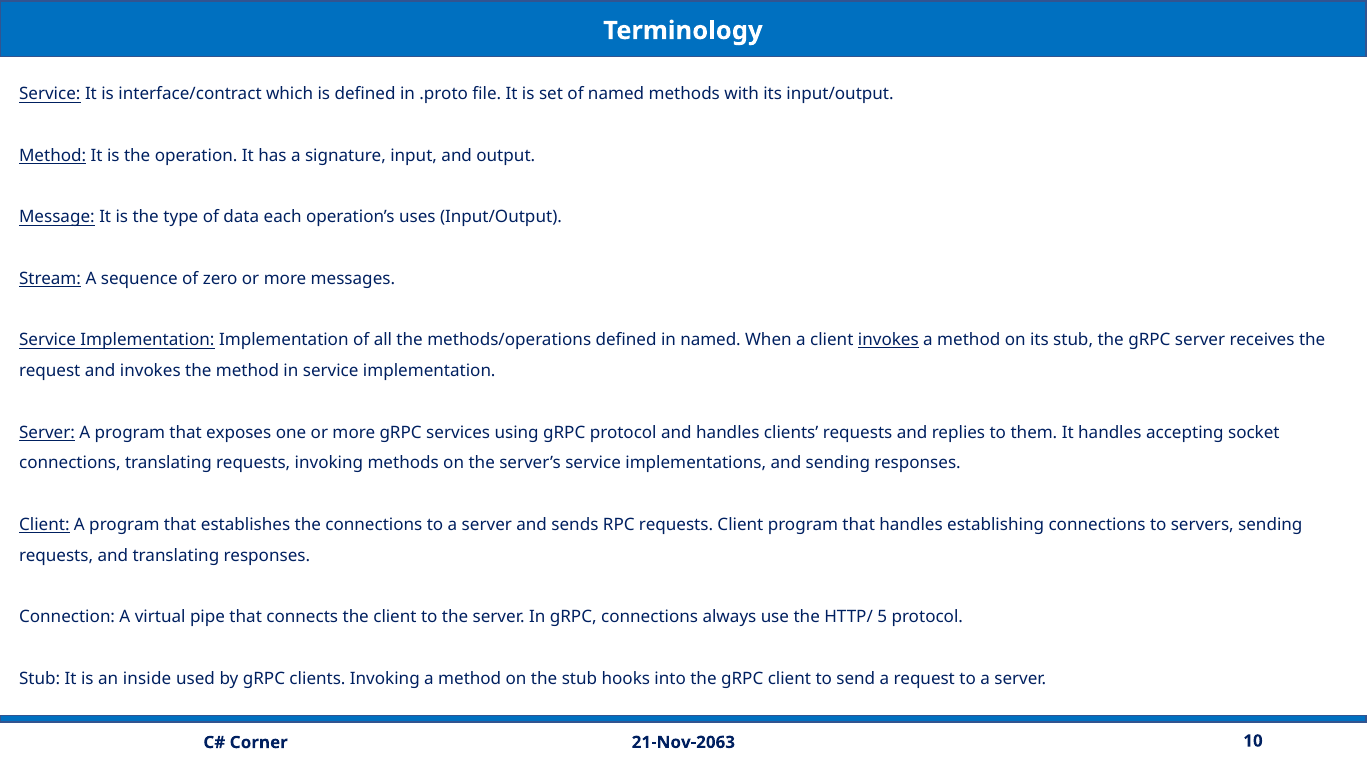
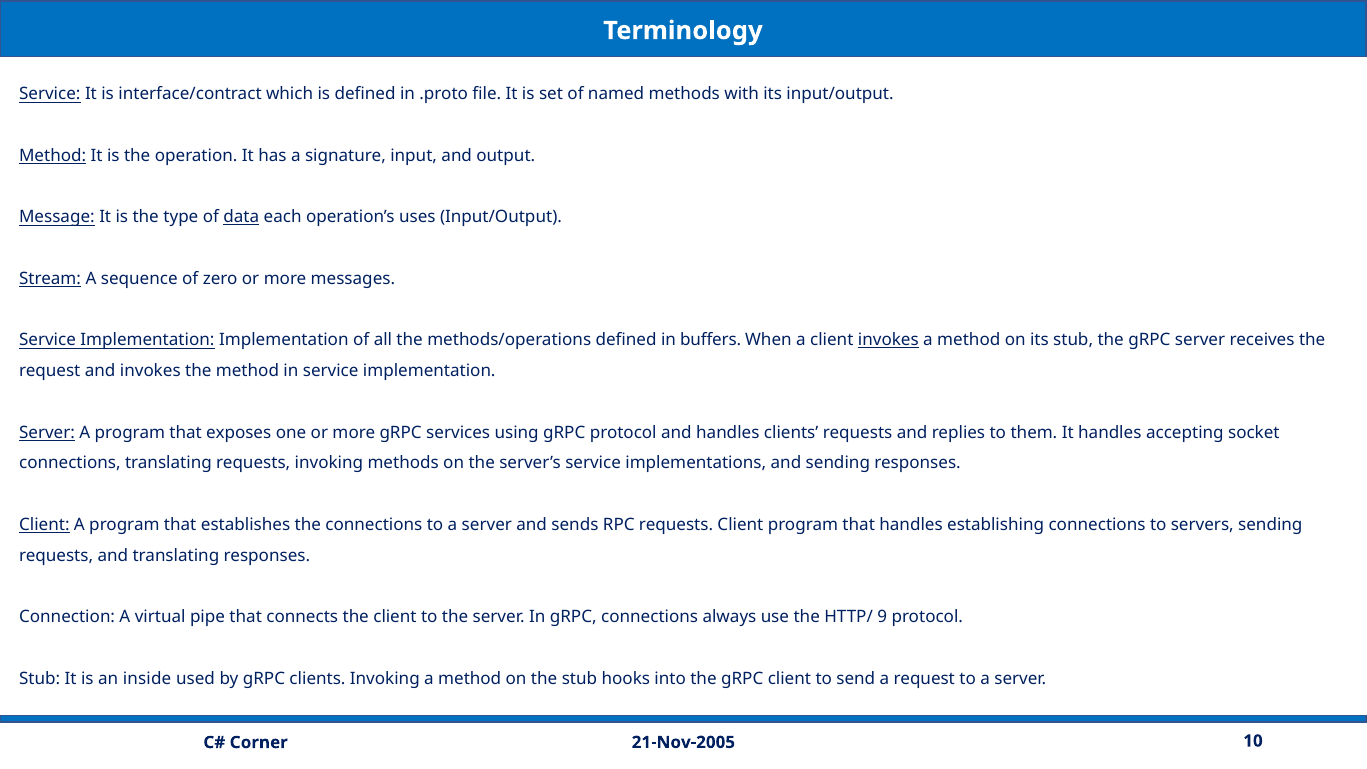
data underline: none -> present
in named: named -> buffers
5: 5 -> 9
21-Nov-2063: 21-Nov-2063 -> 21-Nov-2005
